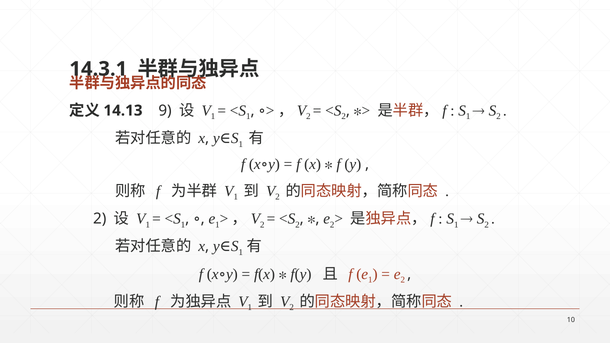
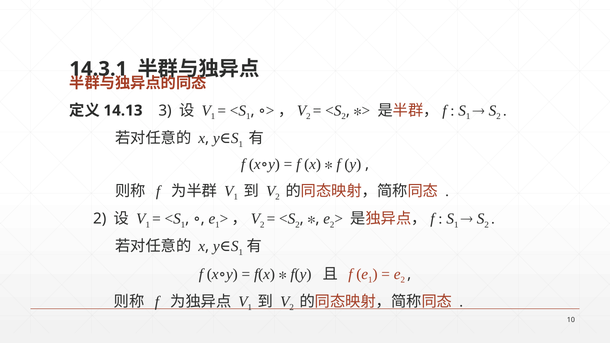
9: 9 -> 3
